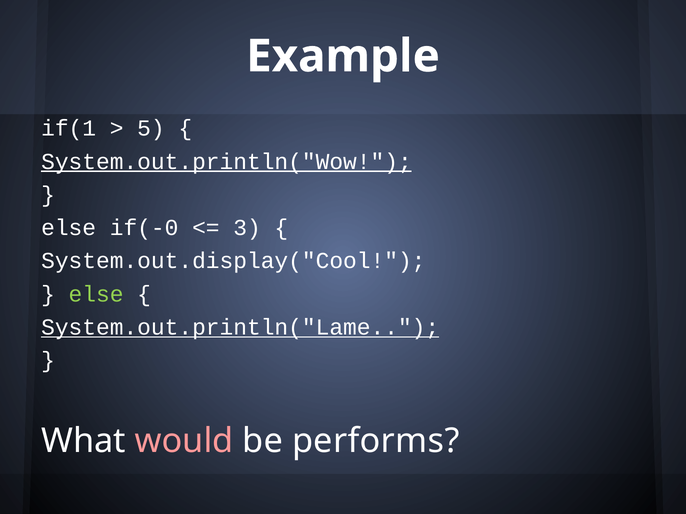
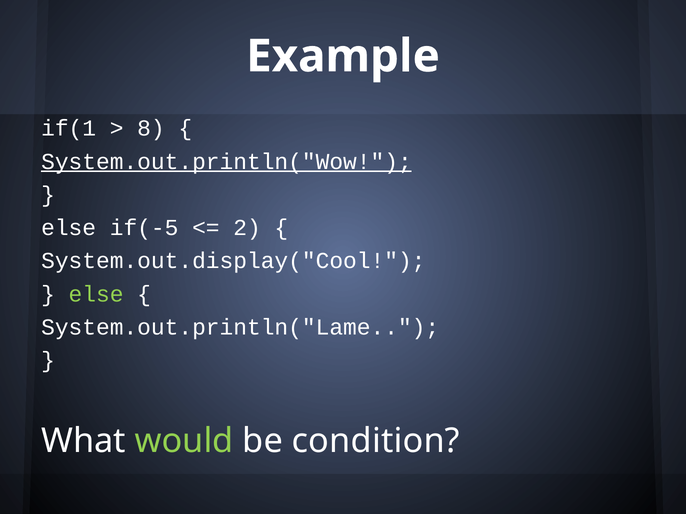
5: 5 -> 8
if(-0: if(-0 -> if(-5
3: 3 -> 2
System.out.println("Lame underline: present -> none
would colour: pink -> light green
performs: performs -> condition
